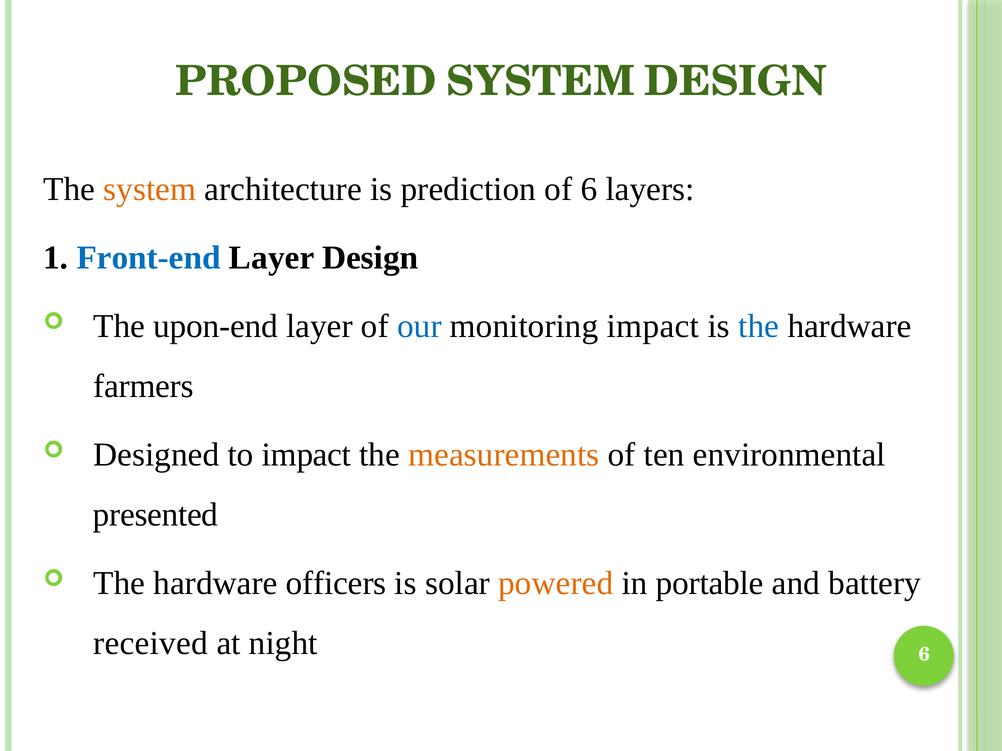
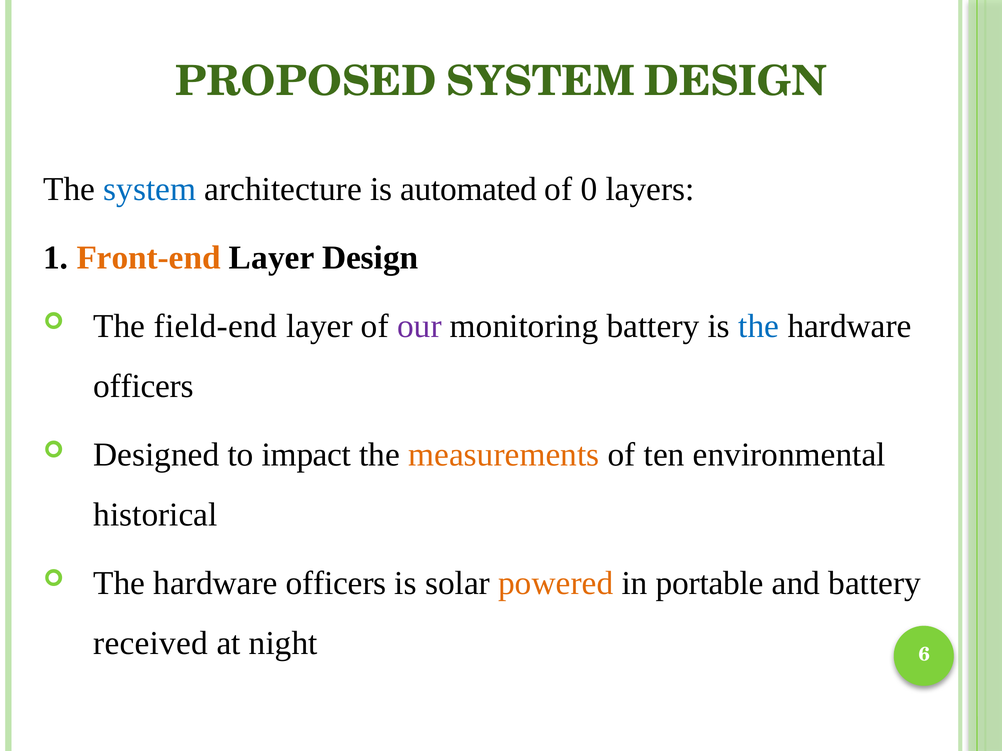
system at (150, 189) colour: orange -> blue
prediction: prediction -> automated
of 6: 6 -> 0
Front-end colour: blue -> orange
upon-end: upon-end -> field-end
our colour: blue -> purple
monitoring impact: impact -> battery
farmers at (144, 386): farmers -> officers
presented: presented -> historical
